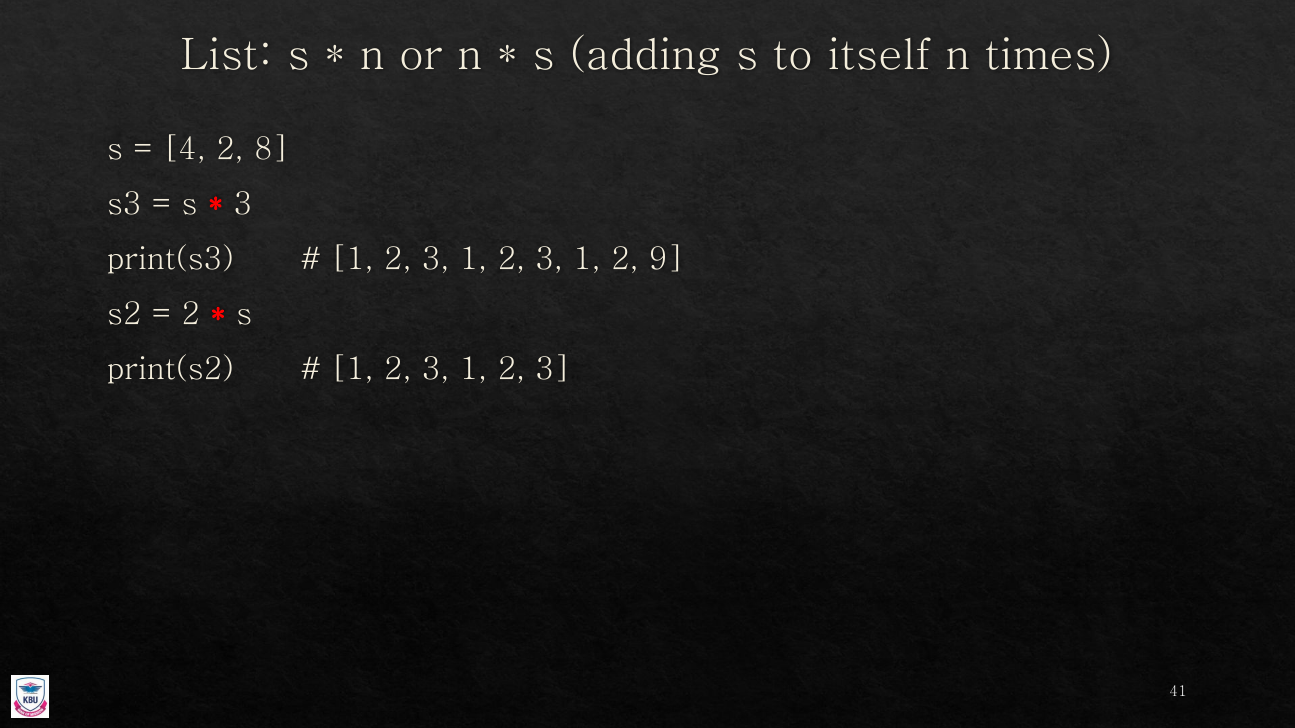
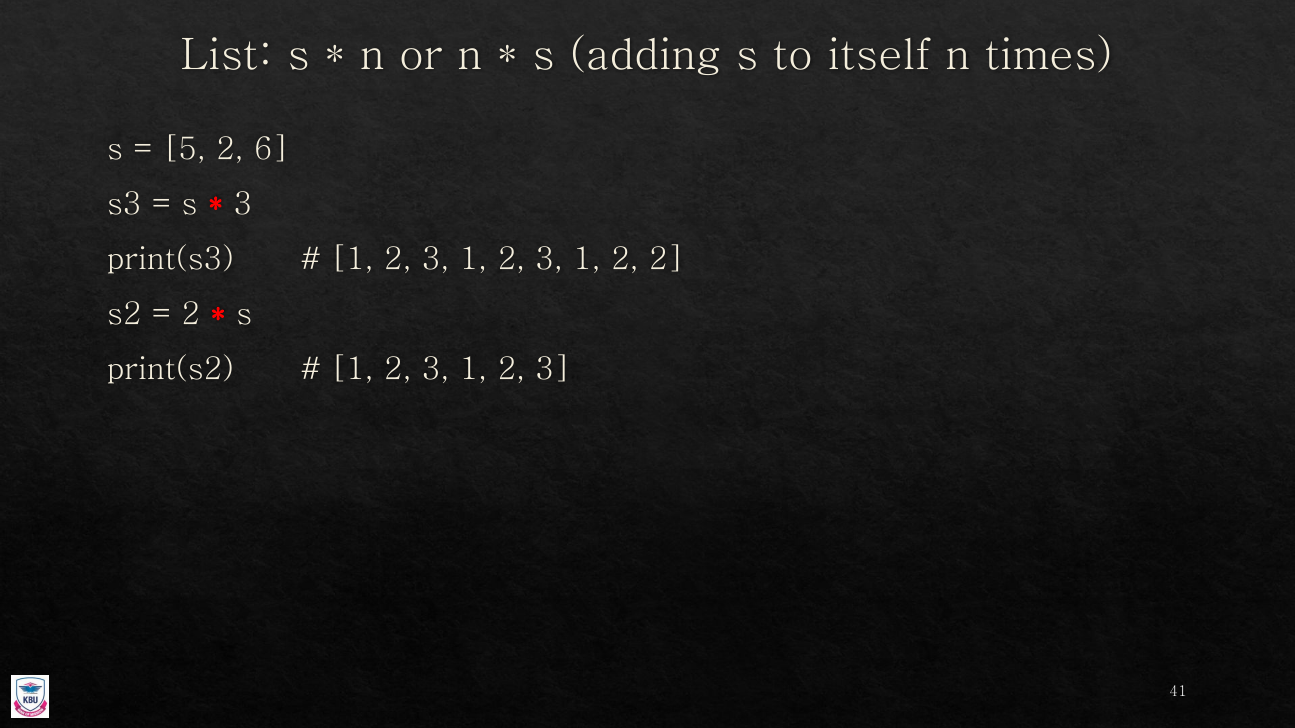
4: 4 -> 5
8: 8 -> 6
2 9: 9 -> 2
